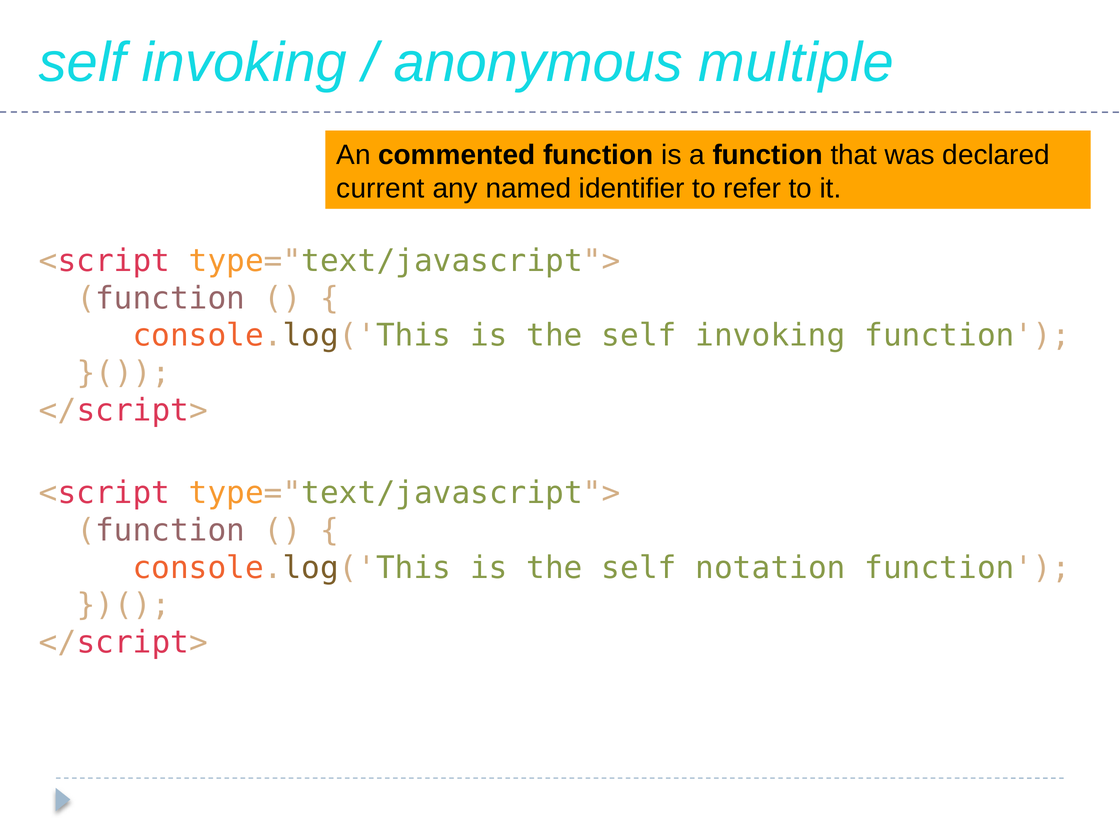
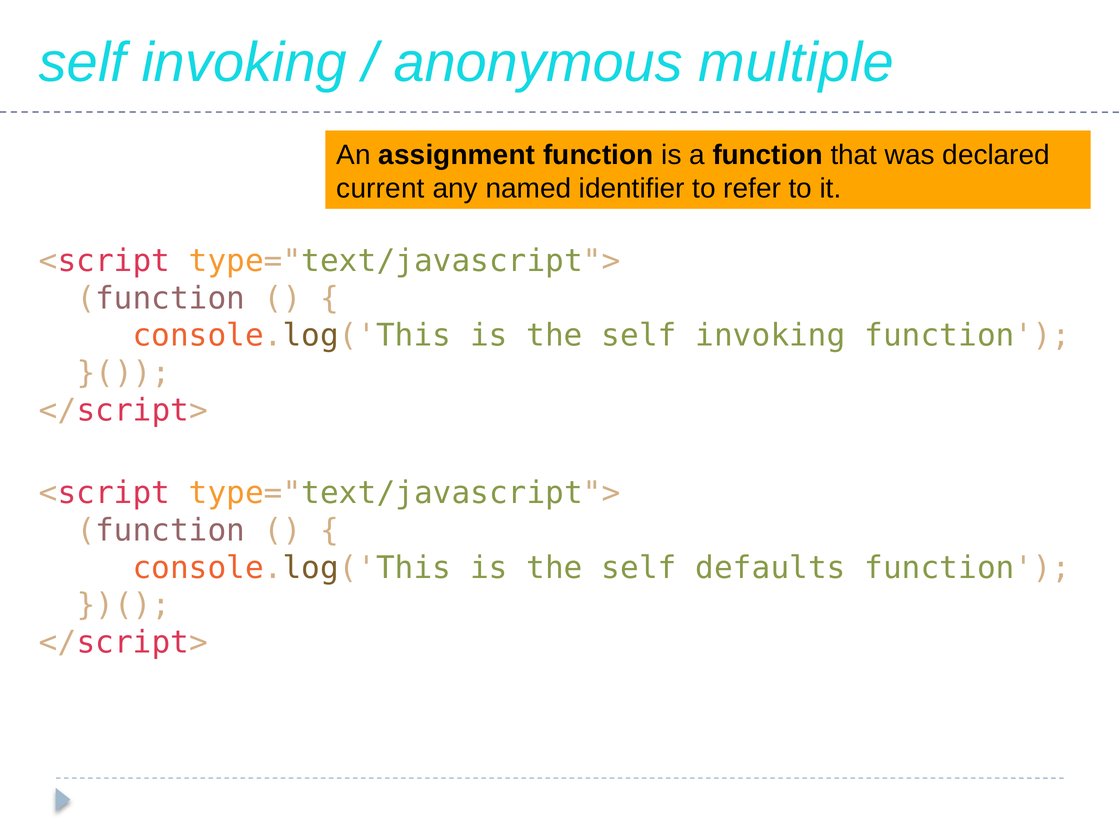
commented: commented -> assignment
notation: notation -> defaults
